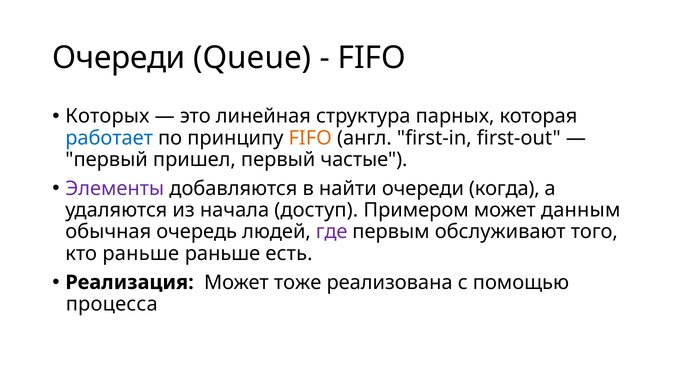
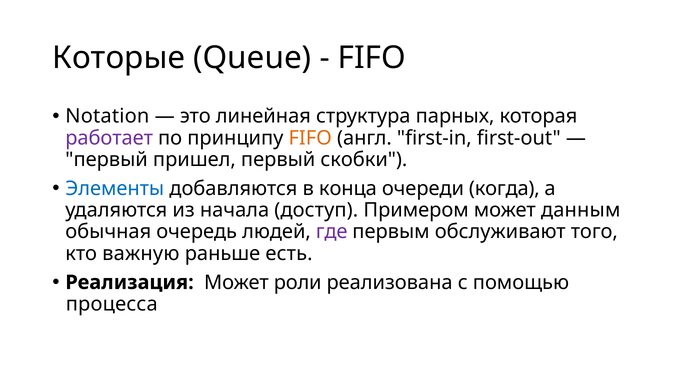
Очереди at (119, 58): Очереди -> Которые
Которых: Которых -> Notation
работает colour: blue -> purple
частые: частые -> скобки
Элементы colour: purple -> blue
найти: найти -> конца
кто раньше: раньше -> важную
тоже: тоже -> роли
